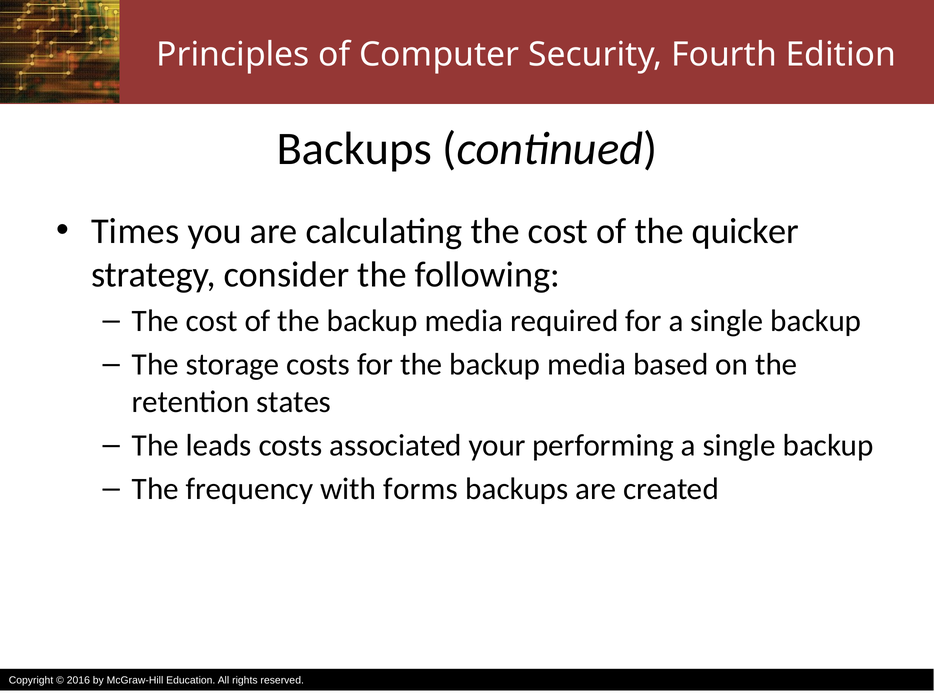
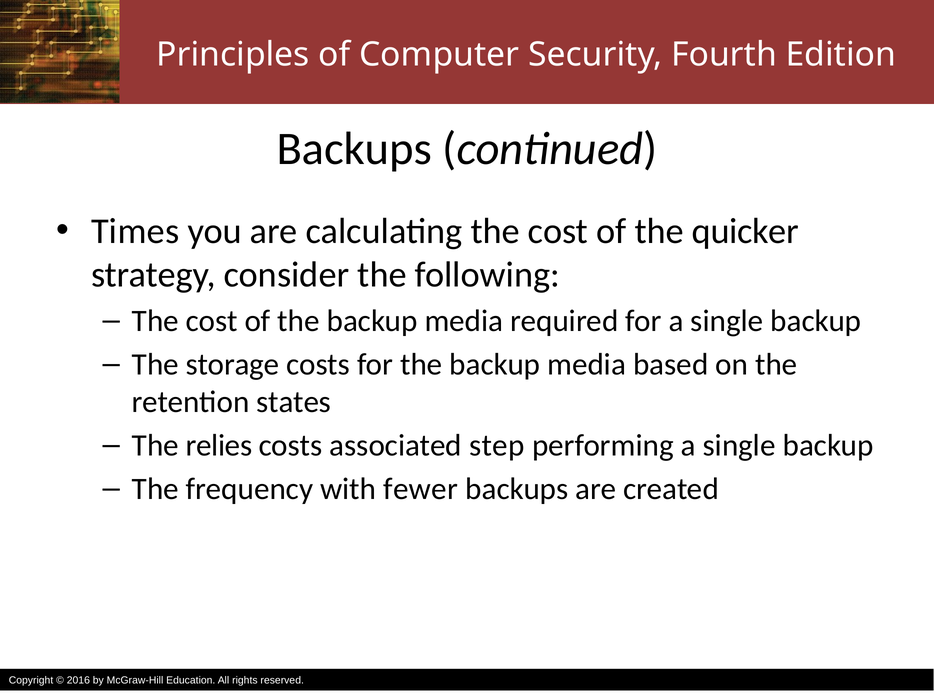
leads: leads -> relies
your: your -> step
forms: forms -> fewer
